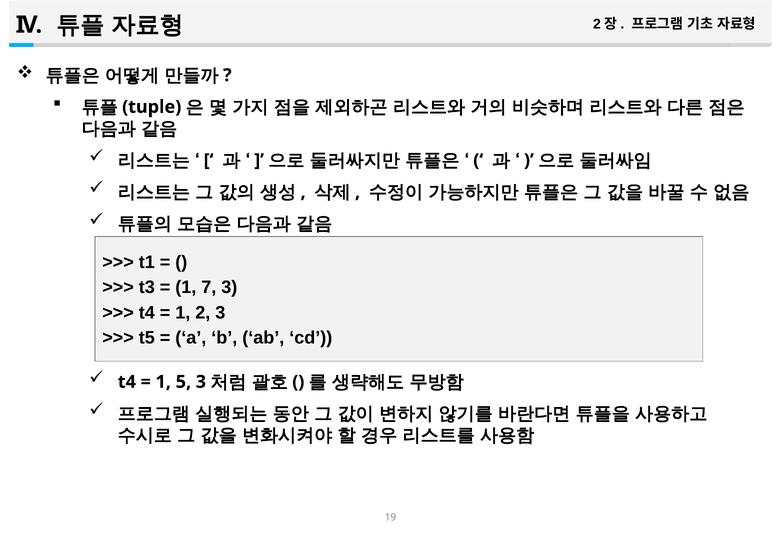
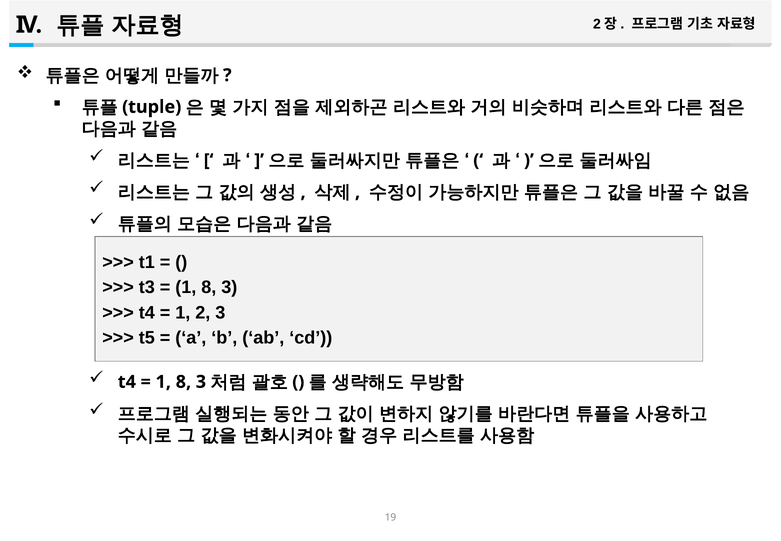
7 at (209, 288): 7 -> 8
5 at (183, 382): 5 -> 8
